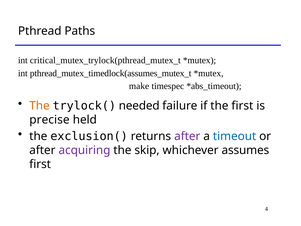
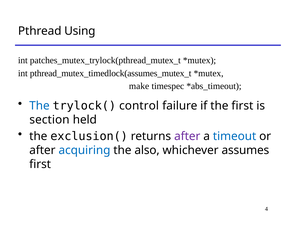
Paths: Paths -> Using
critical_mutex_trylock(pthread_mutex_t: critical_mutex_trylock(pthread_mutex_t -> patches_mutex_trylock(pthread_mutex_t
The at (39, 106) colour: orange -> blue
needed: needed -> control
precise: precise -> section
acquiring colour: purple -> blue
skip: skip -> also
